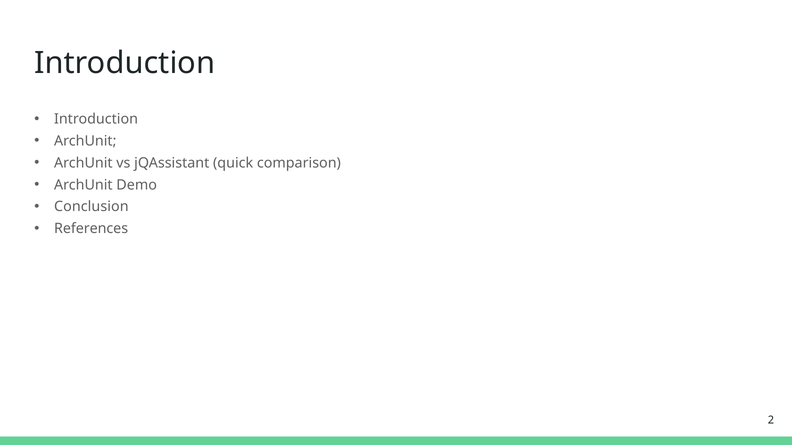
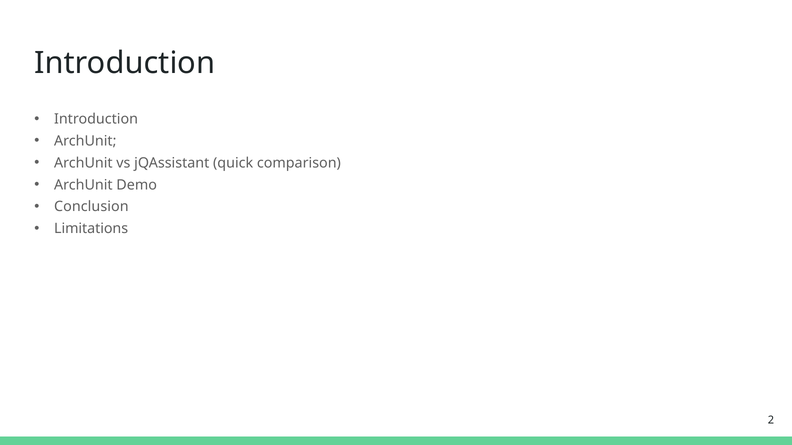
References: References -> Limitations
